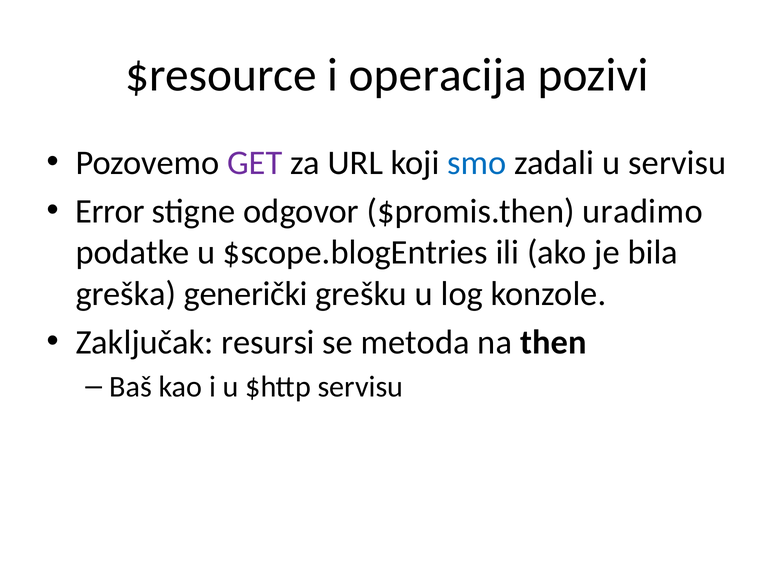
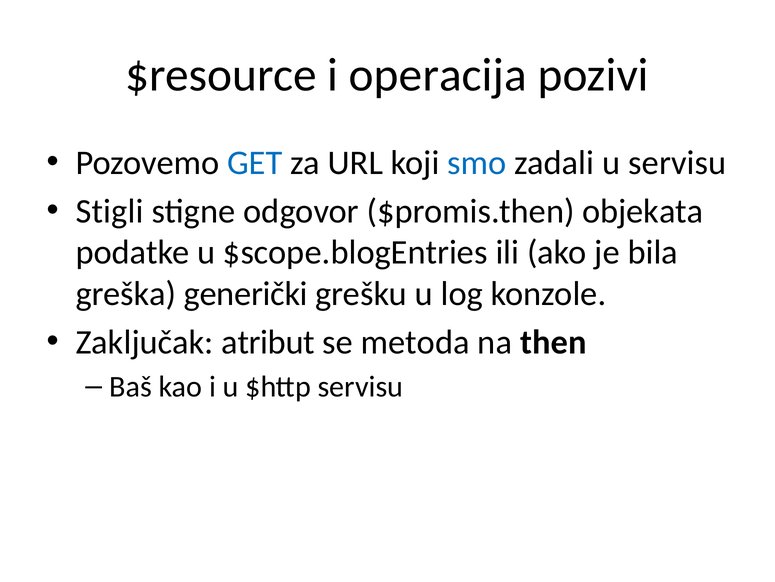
GET colour: purple -> blue
Error: Error -> Stigli
uradimo: uradimo -> objekata
resursi: resursi -> atribut
